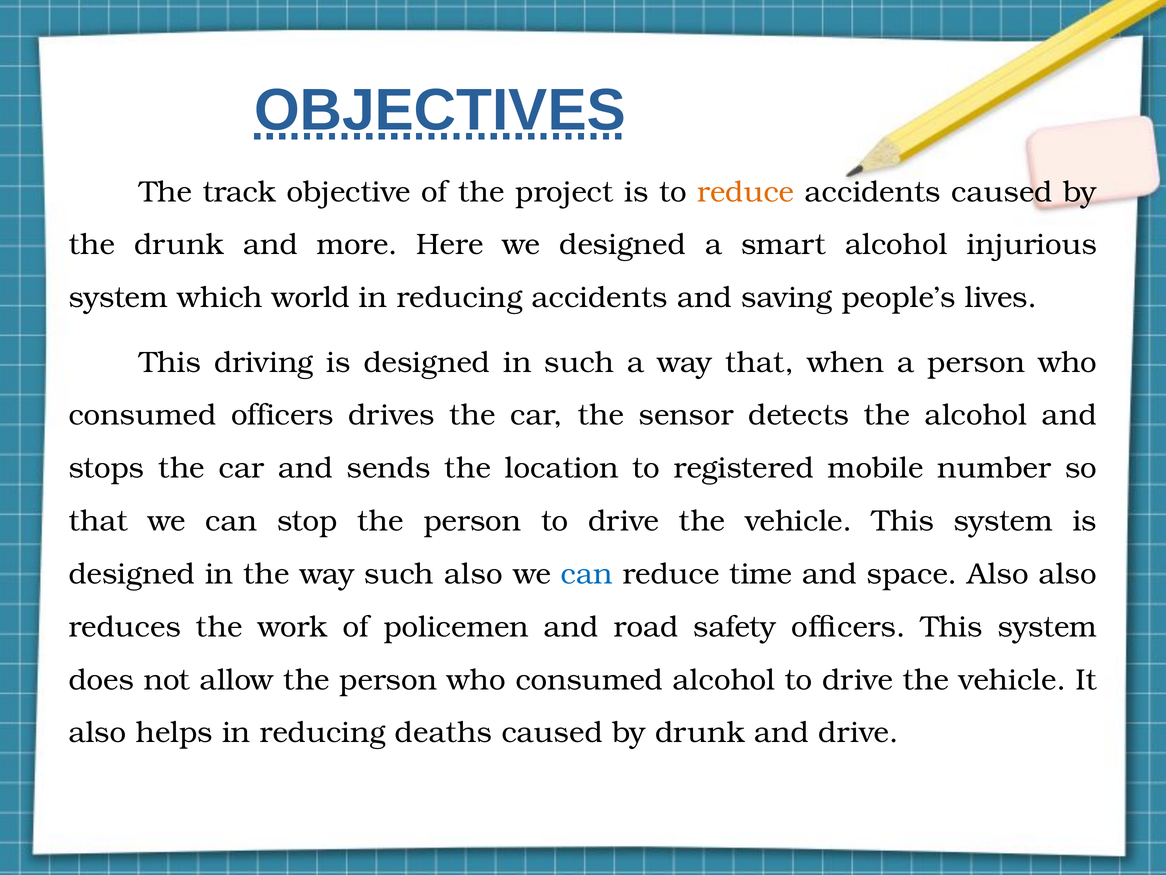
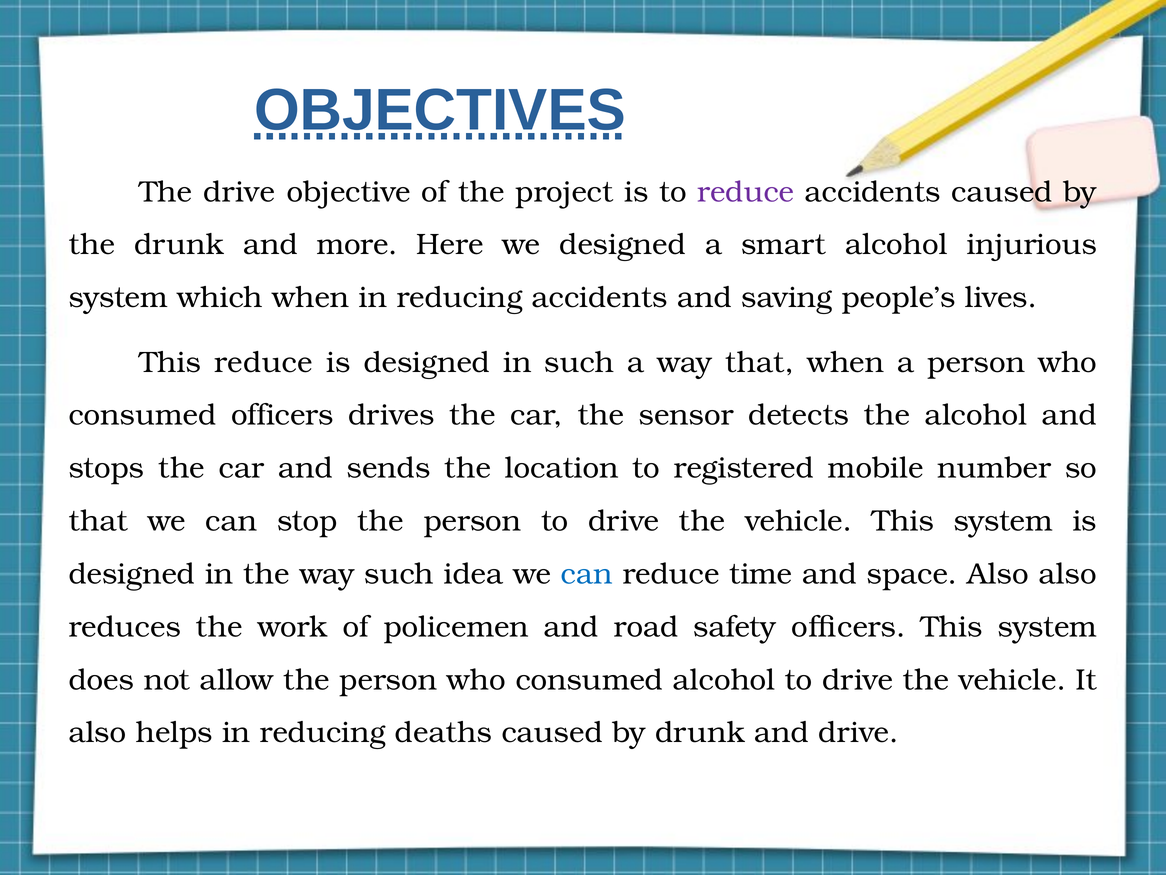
The track: track -> drive
reduce at (746, 192) colour: orange -> purple
which world: world -> when
This driving: driving -> reduce
such also: also -> idea
